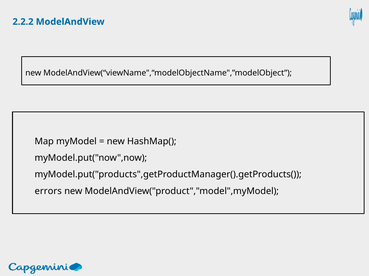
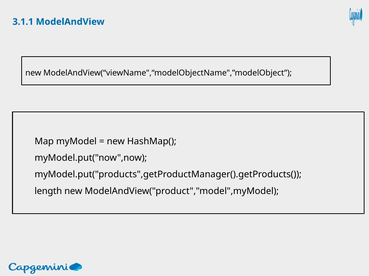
2.2.2: 2.2.2 -> 3.1.1
errors: errors -> length
